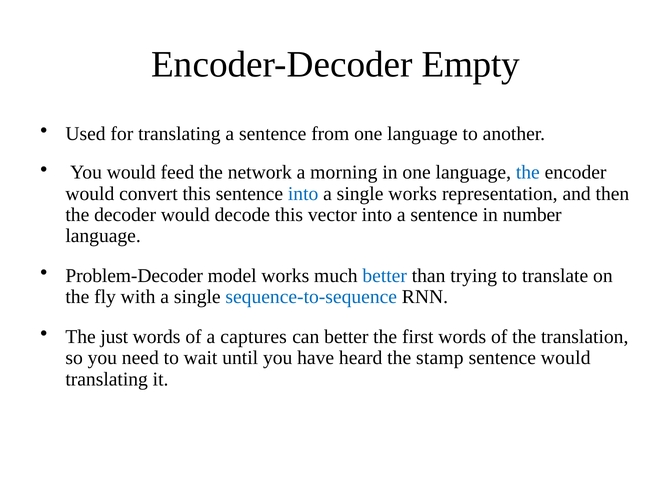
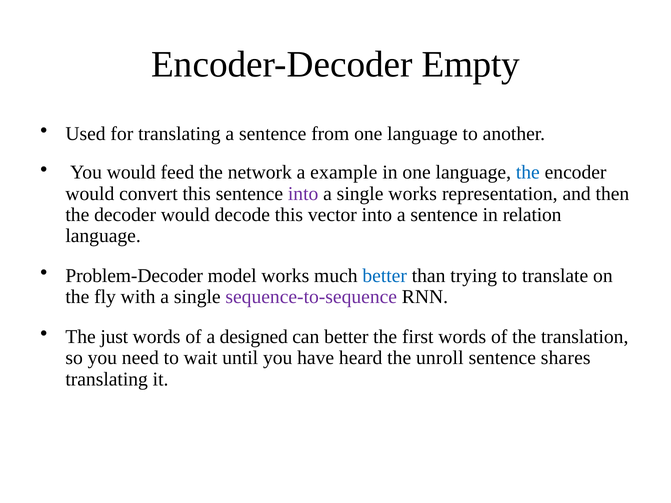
morning: morning -> example
into at (303, 194) colour: blue -> purple
number: number -> relation
sequence-to-sequence colour: blue -> purple
captures: captures -> designed
stamp: stamp -> unroll
sentence would: would -> shares
